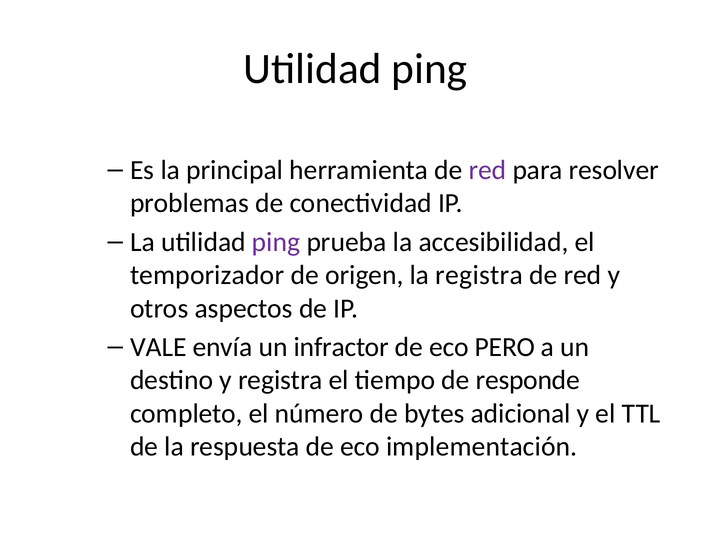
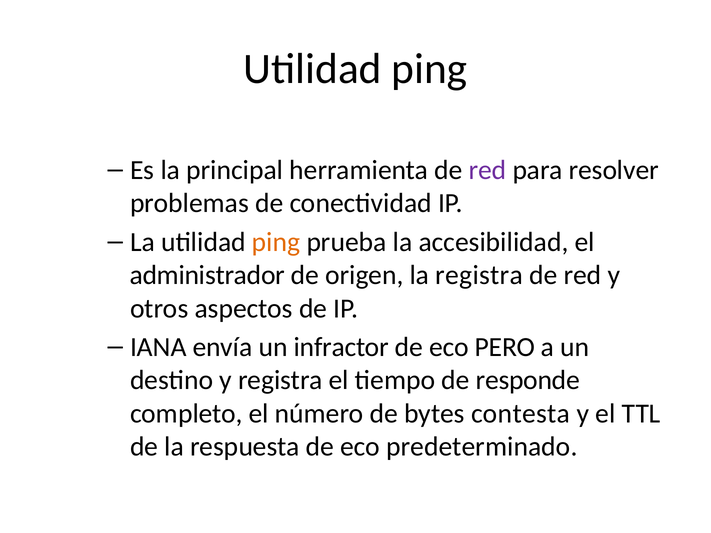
ping at (276, 242) colour: purple -> orange
temporizador: temporizador -> administrador
VALE: VALE -> IANA
adicional: adicional -> contesta
implementación: implementación -> predeterminado
